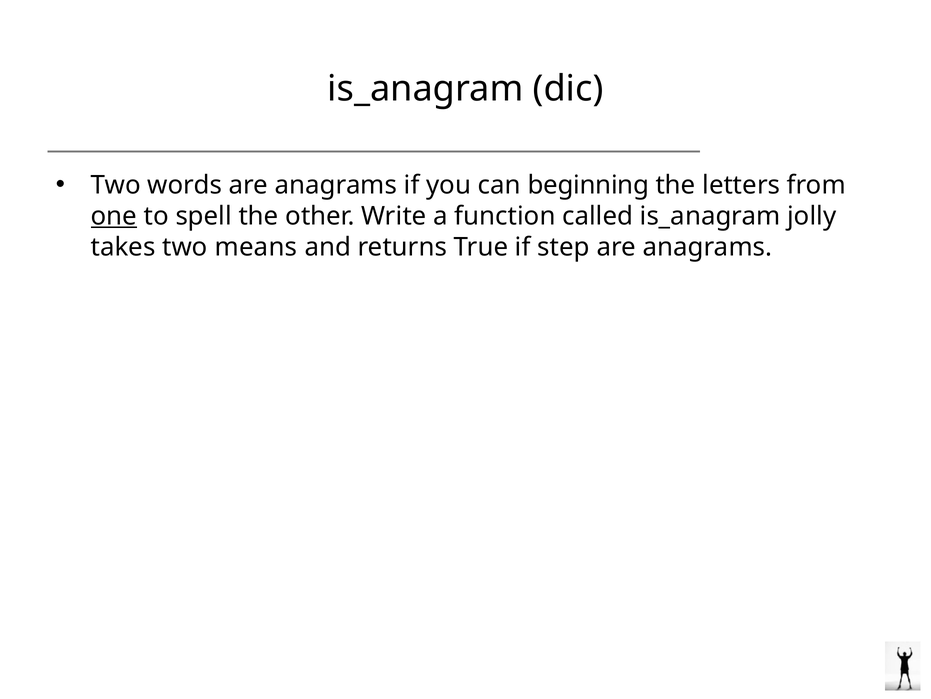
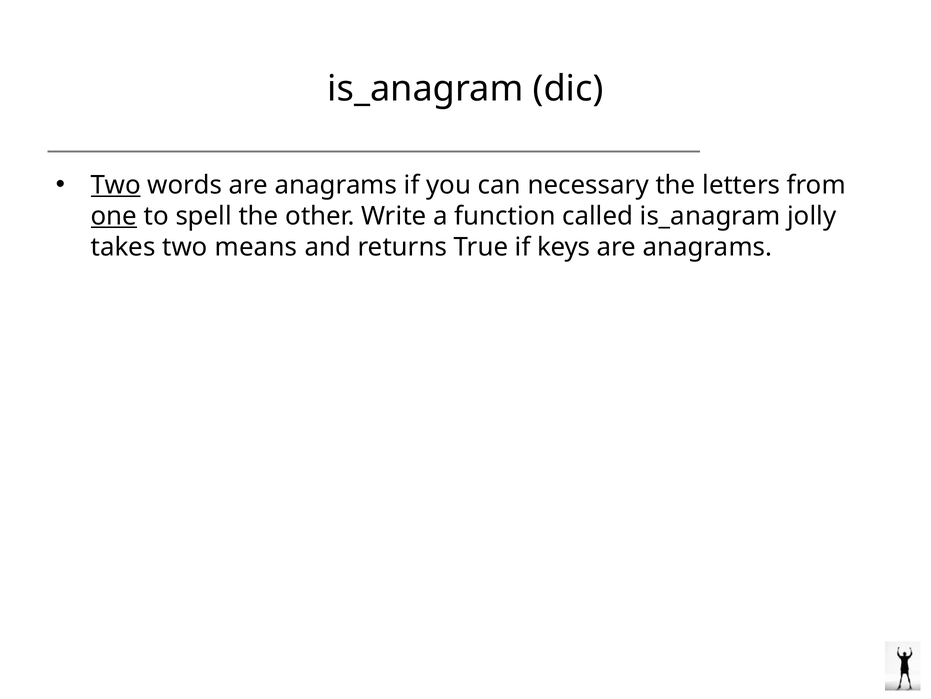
Two at (116, 185) underline: none -> present
beginning: beginning -> necessary
step: step -> keys
